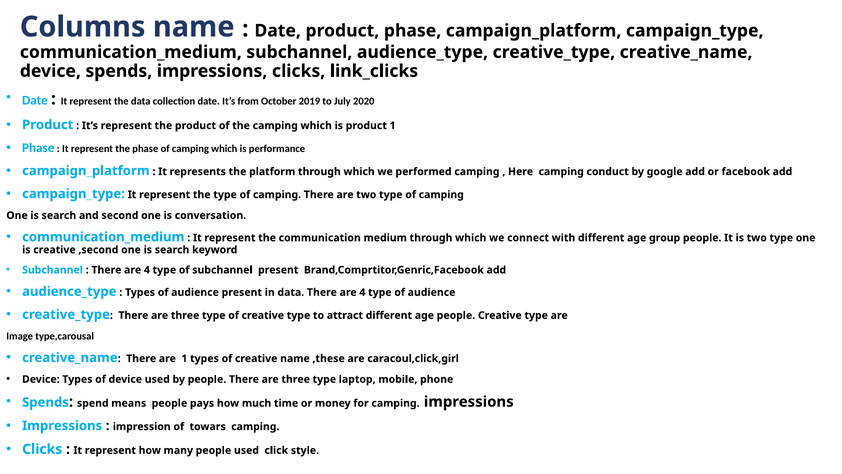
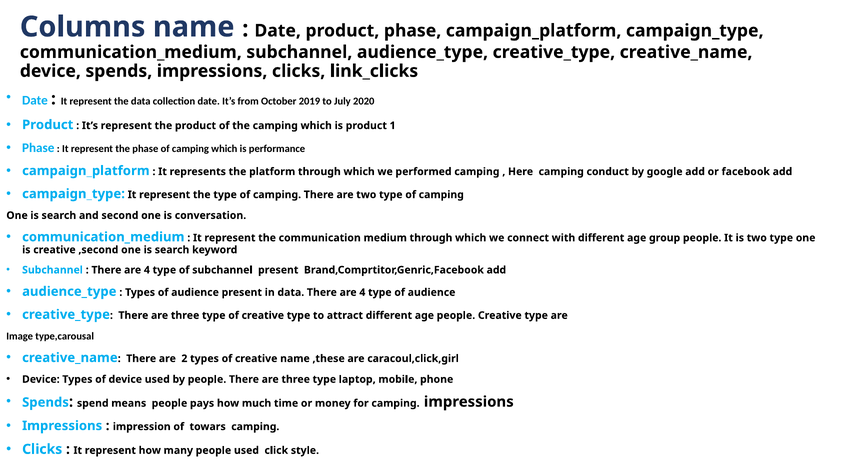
are 1: 1 -> 2
